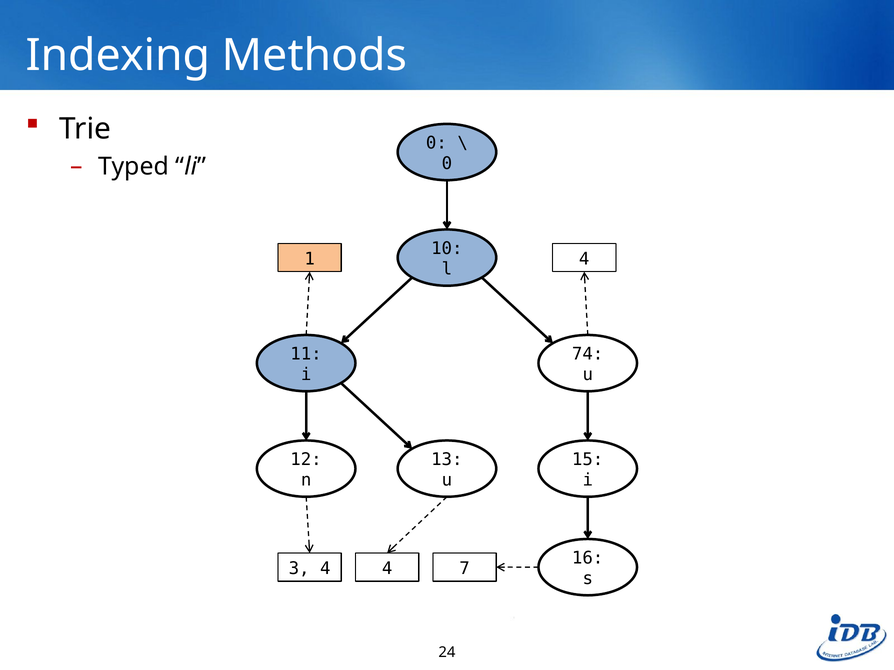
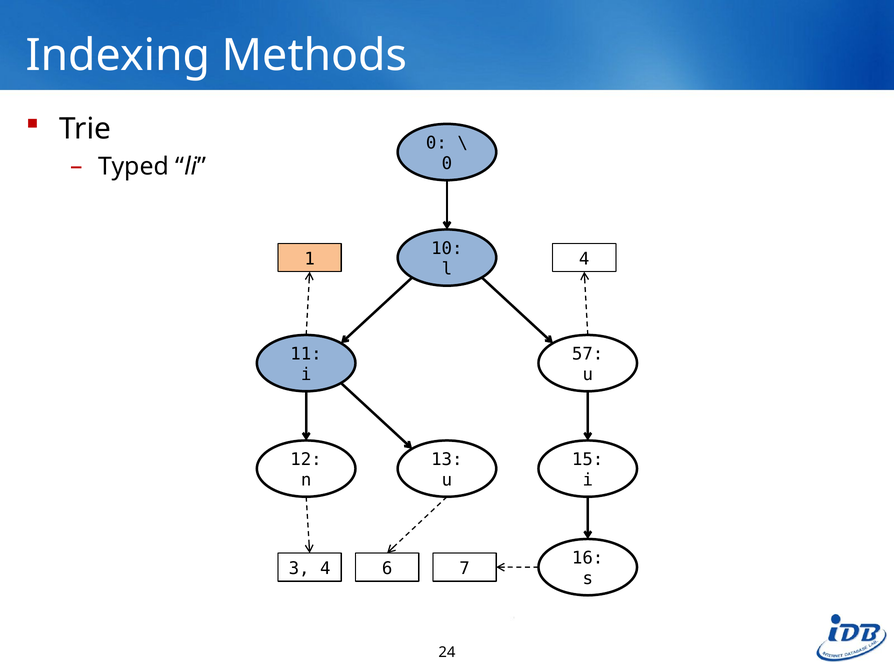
74: 74 -> 57
4 4: 4 -> 6
